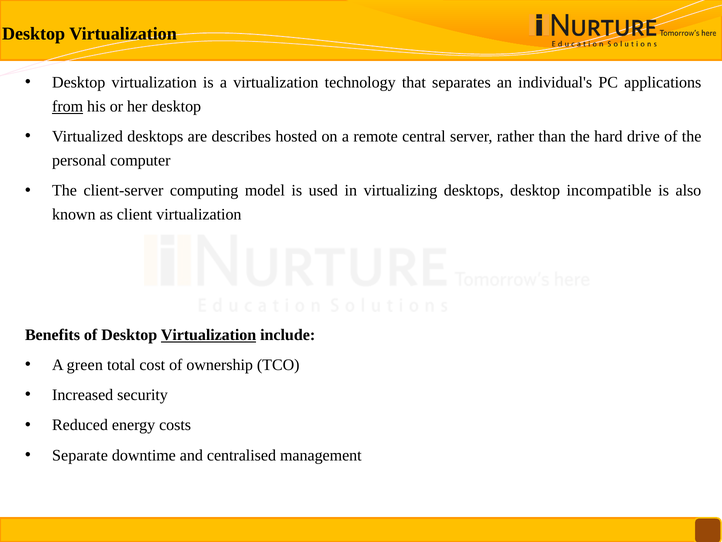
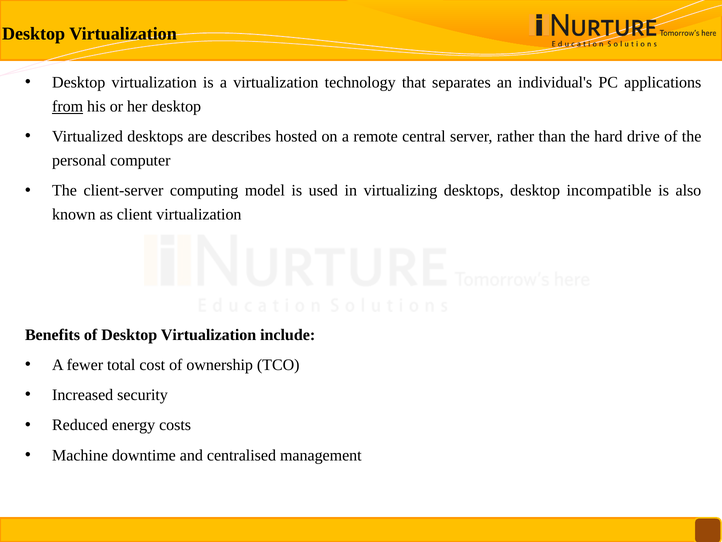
Virtualization at (209, 335) underline: present -> none
green: green -> fewer
Separate: Separate -> Machine
